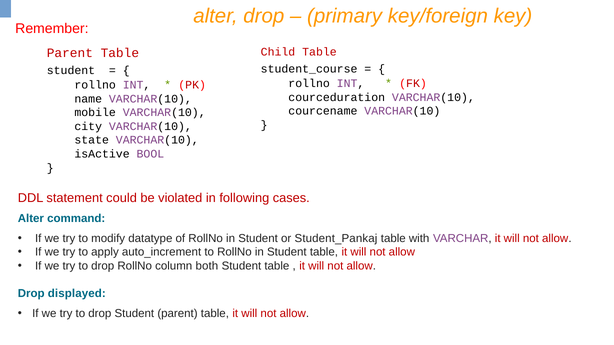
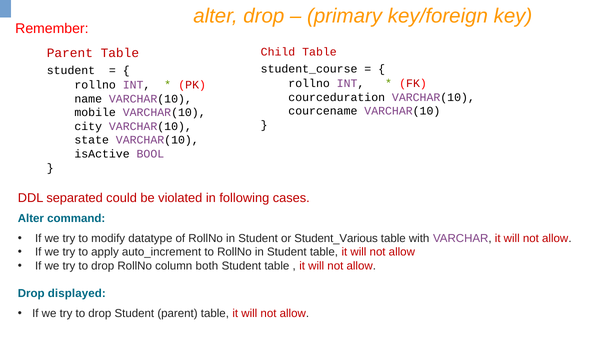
statement: statement -> separated
Student_Pankaj: Student_Pankaj -> Student_Various
